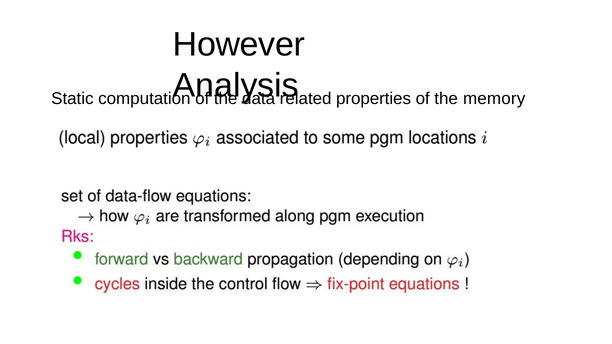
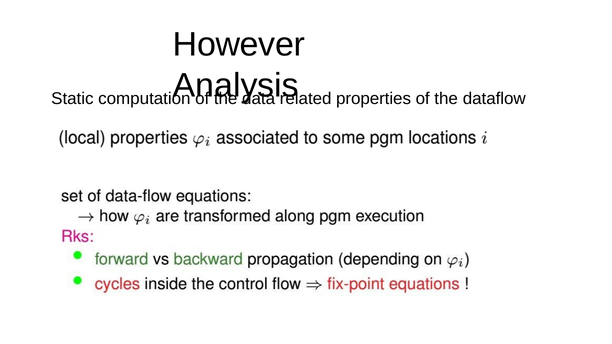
memory: memory -> dataflow
